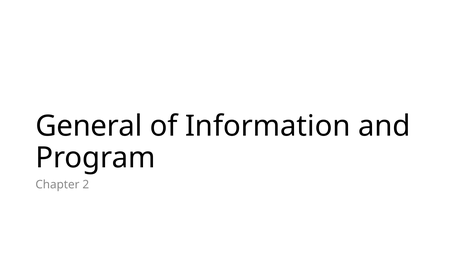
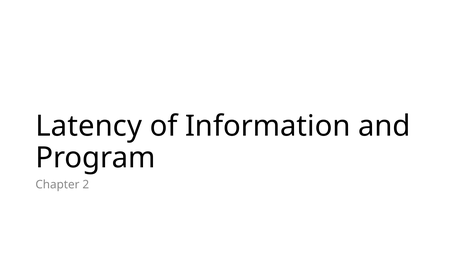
General: General -> Latency
